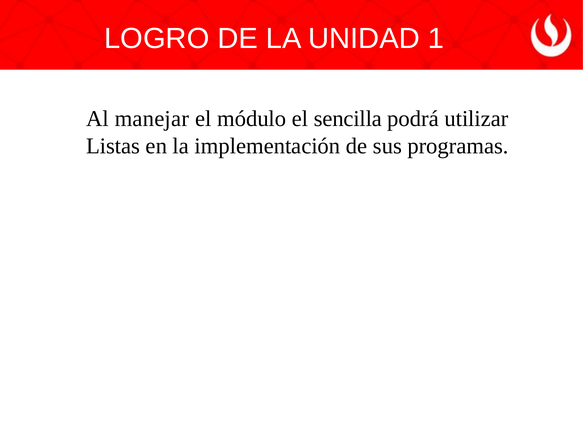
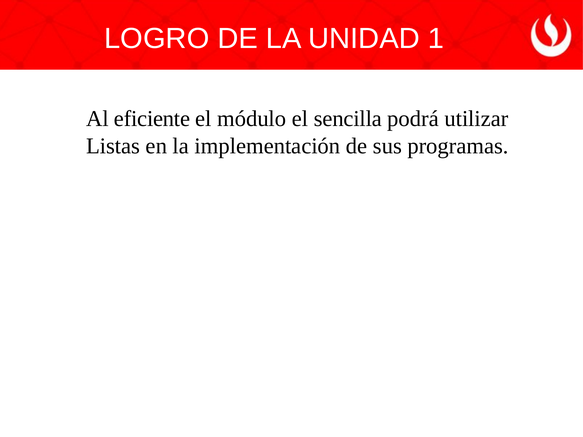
manejar: manejar -> eficiente
